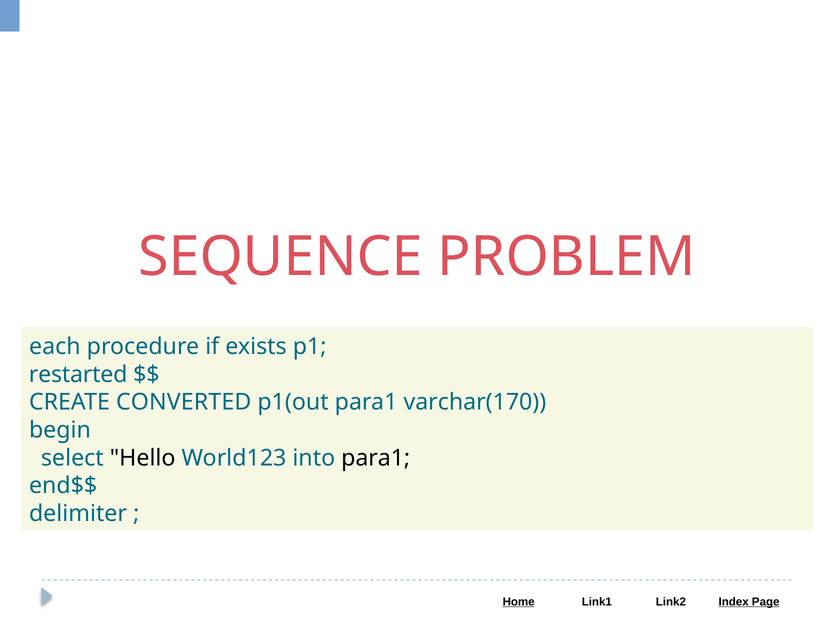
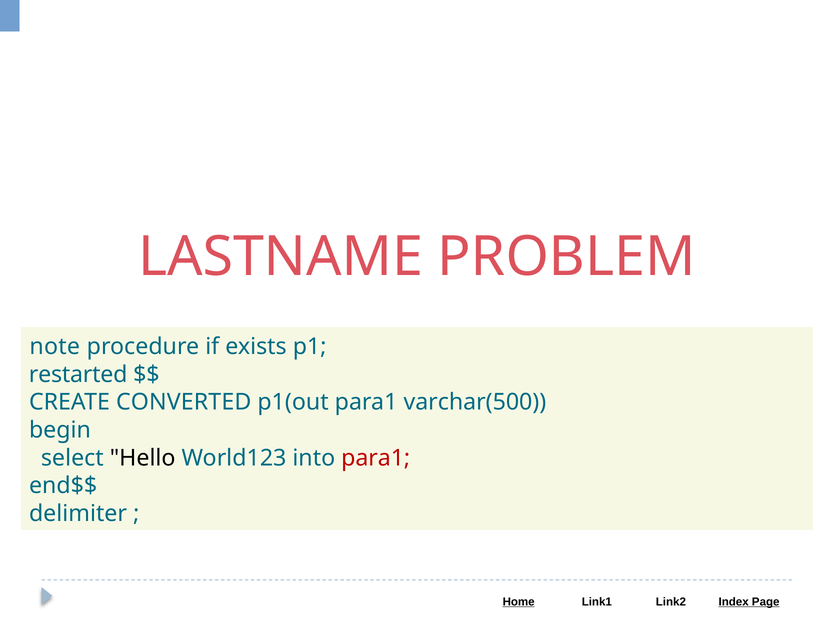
SEQUENCE: SEQUENCE -> LASTNAME
each: each -> note
varchar(170: varchar(170 -> varchar(500
para1 at (376, 458) colour: black -> red
